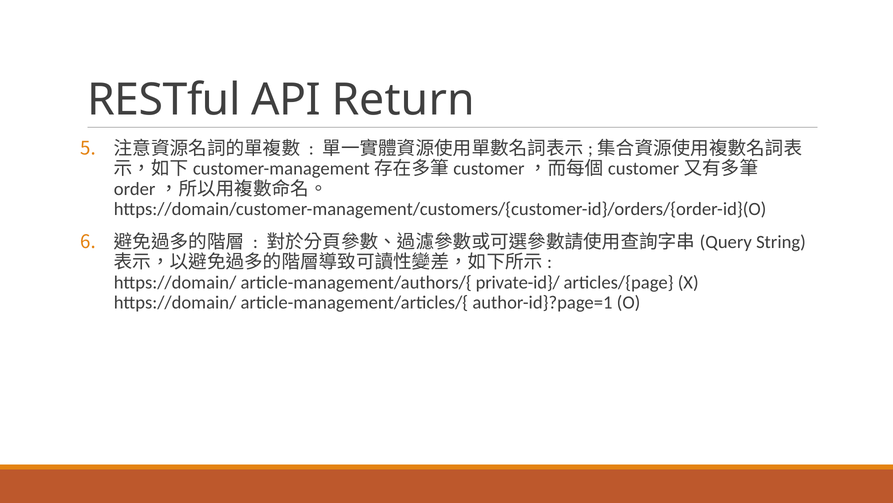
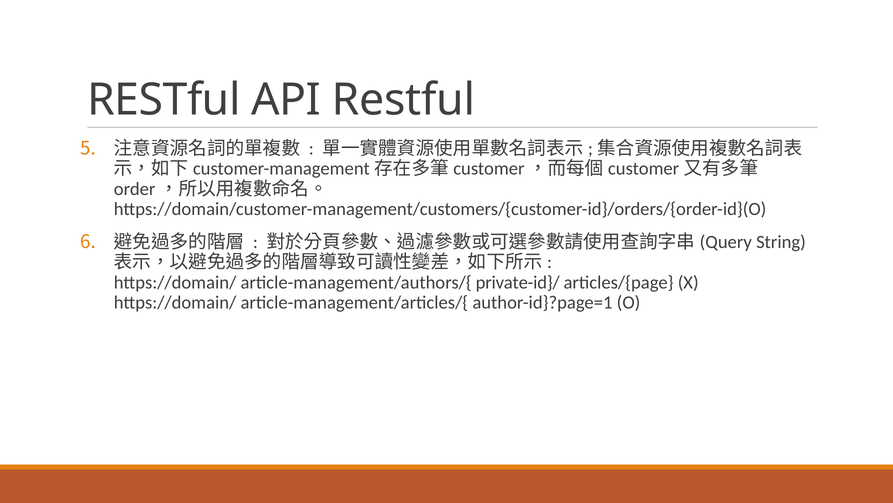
API Return: Return -> Restful
